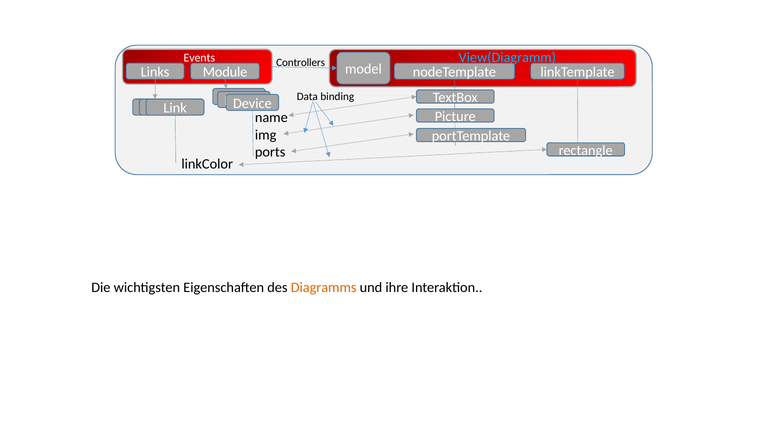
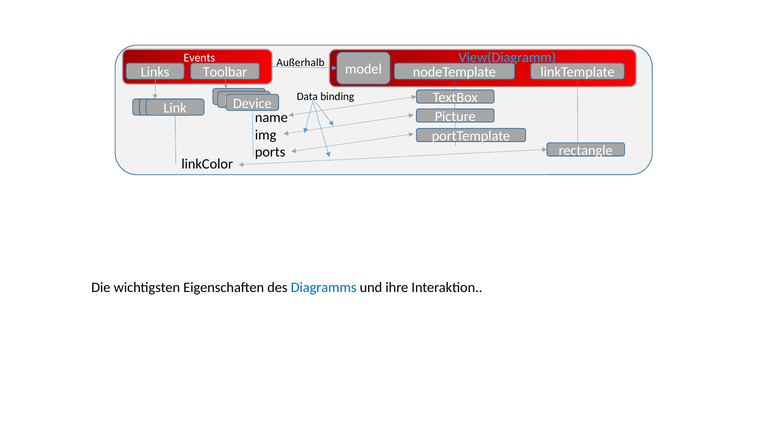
Controllers: Controllers -> Außerhalb
Module: Module -> Toolbar
Diagramms colour: orange -> blue
